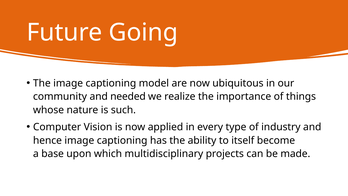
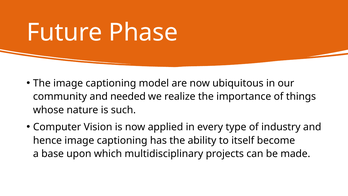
Going: Going -> Phase
